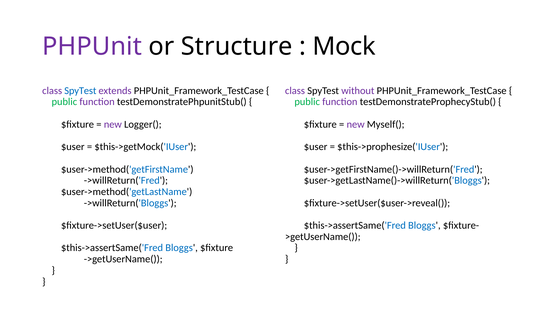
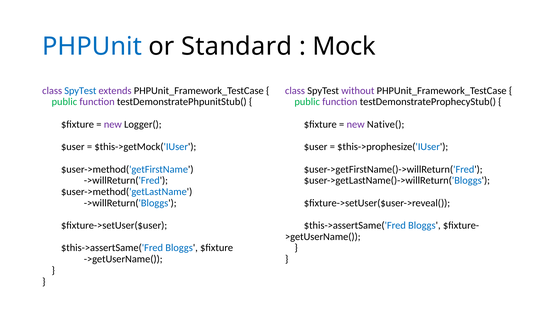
PHPUnit colour: purple -> blue
Structure: Structure -> Standard
Myself(: Myself( -> Native(
